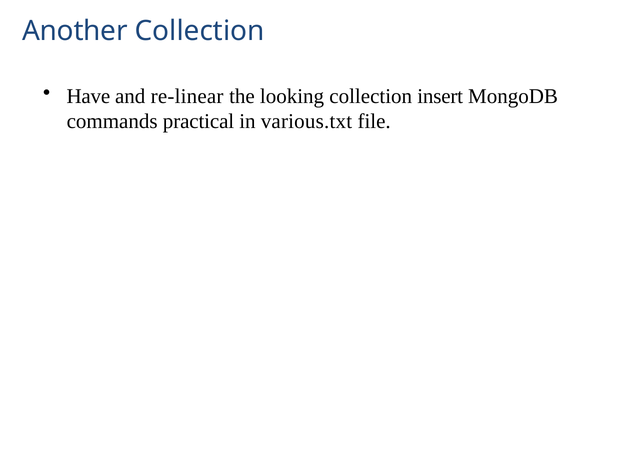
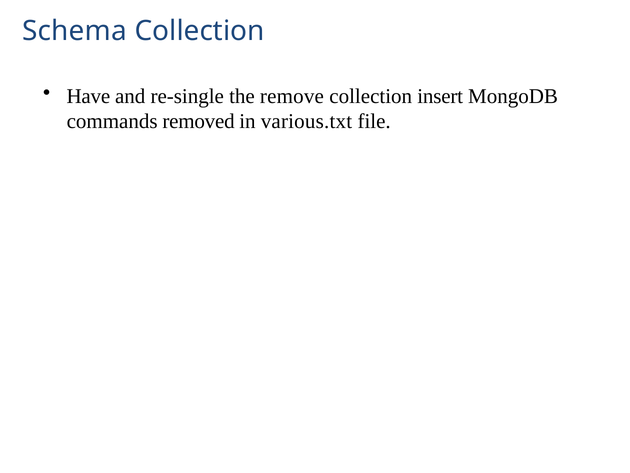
Another: Another -> Schema
re-linear: re-linear -> re-single
looking: looking -> remove
practical: practical -> removed
